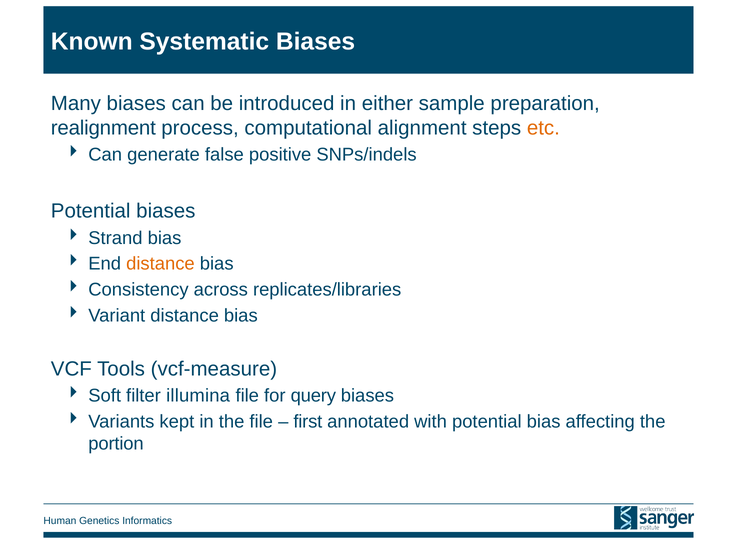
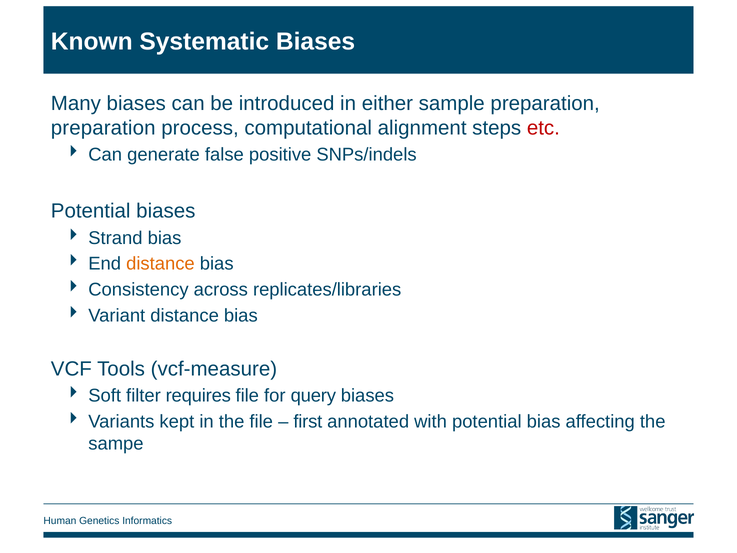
realignment at (103, 128): realignment -> preparation
etc colour: orange -> red
illumina: illumina -> requires
portion: portion -> sampe
